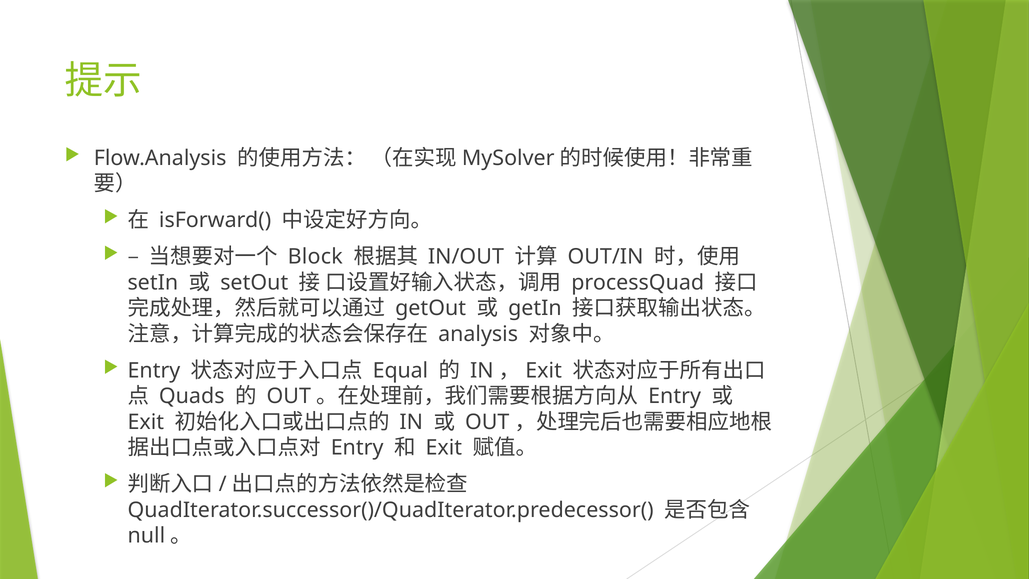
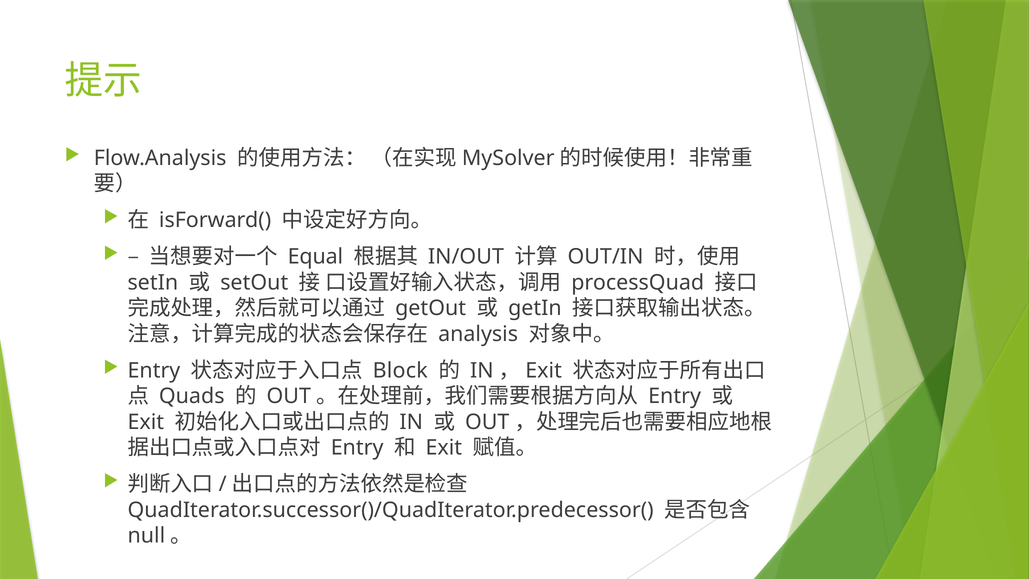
Block: Block -> Equal
Equal: Equal -> Block
